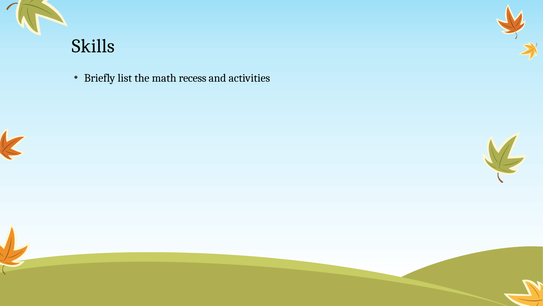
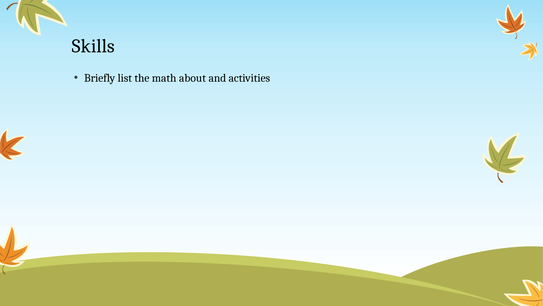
recess: recess -> about
